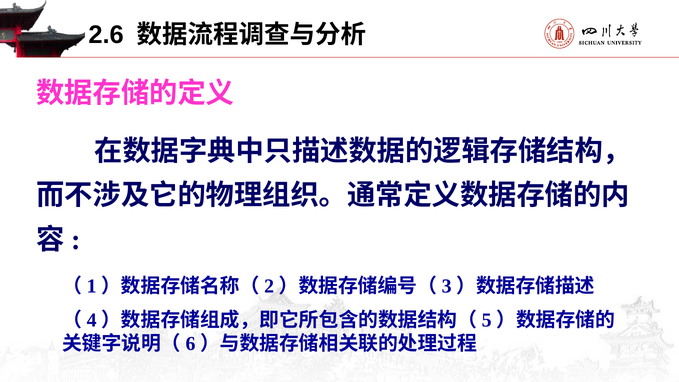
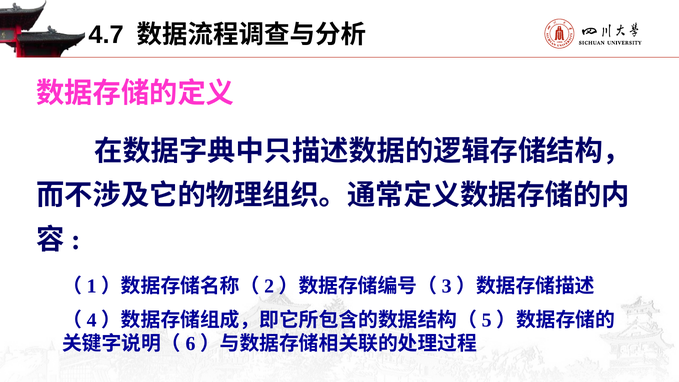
2.6: 2.6 -> 4.7
